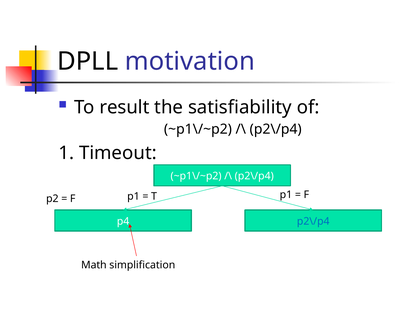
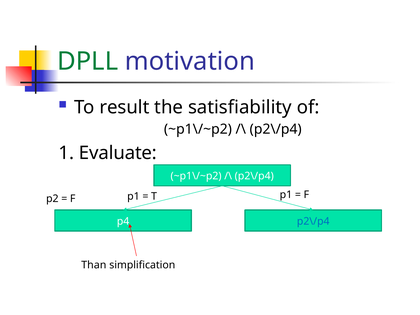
DPLL colour: black -> green
Timeout: Timeout -> Evaluate
Math: Math -> Than
